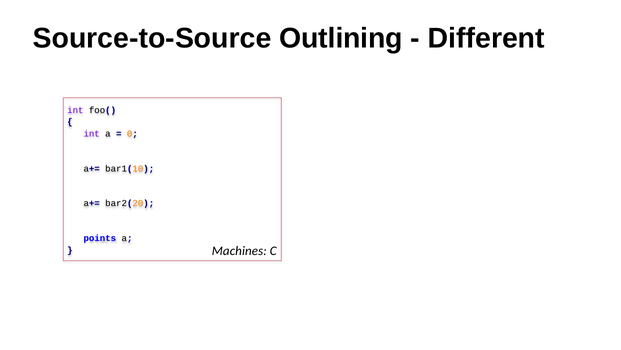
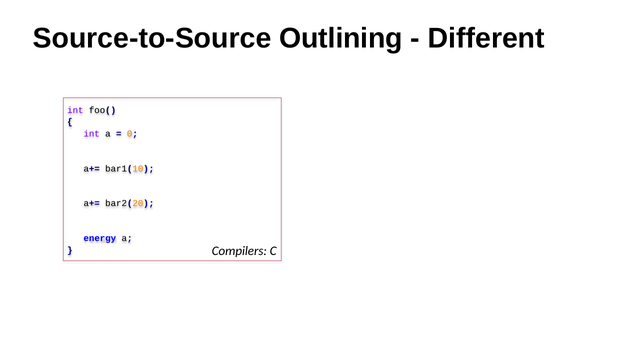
points: points -> energy
Machines: Machines -> Compilers
